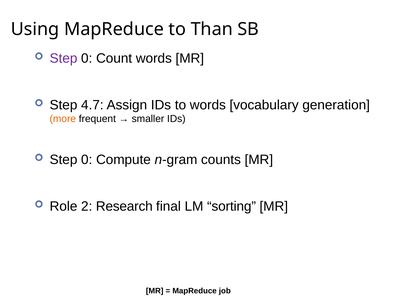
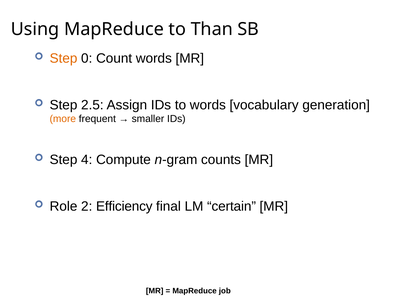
Step at (63, 58) colour: purple -> orange
4.7: 4.7 -> 2.5
0 at (87, 160): 0 -> 4
Research: Research -> Efficiency
sorting: sorting -> certain
